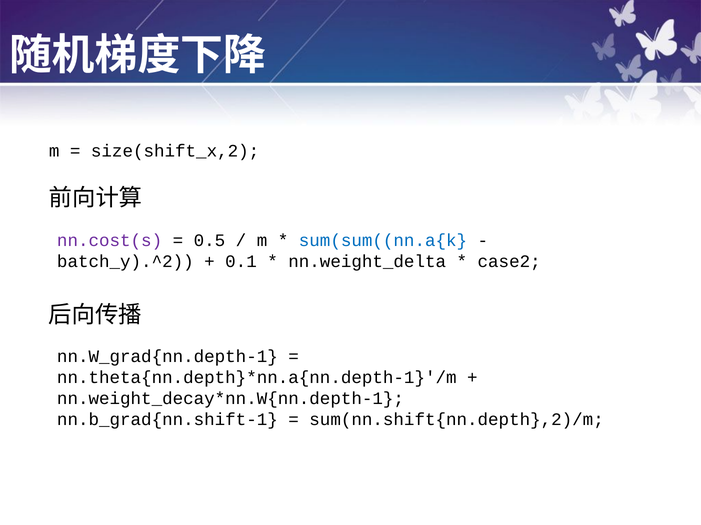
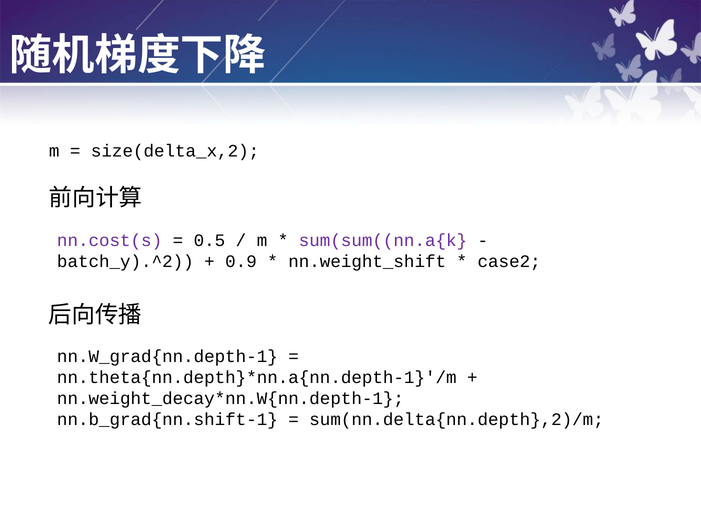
size(shift_x,2: size(shift_x,2 -> size(delta_x,2
sum(sum((nn.a{k colour: blue -> purple
0.1: 0.1 -> 0.9
nn.weight_delta: nn.weight_delta -> nn.weight_shift
sum(nn.shift{nn.depth},2)/m: sum(nn.shift{nn.depth},2)/m -> sum(nn.delta{nn.depth},2)/m
